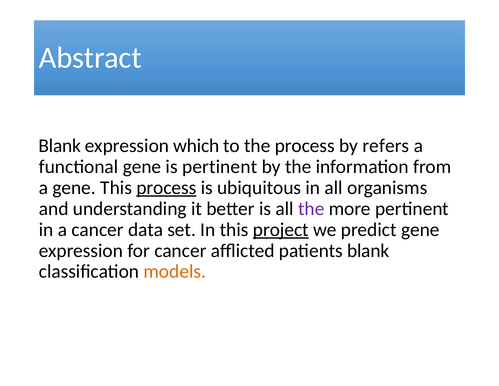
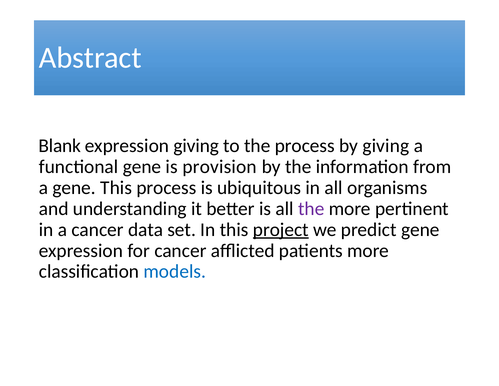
expression which: which -> giving
by refers: refers -> giving
is pertinent: pertinent -> provision
process at (166, 187) underline: present -> none
patients blank: blank -> more
models colour: orange -> blue
